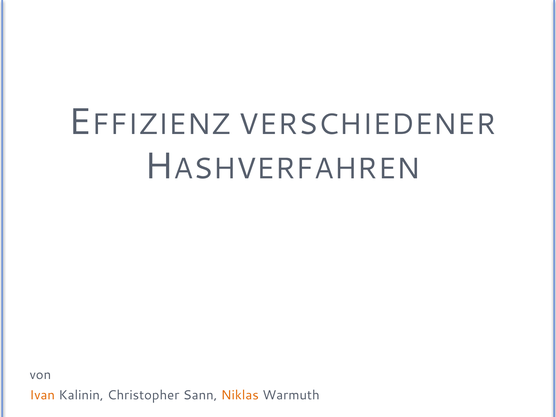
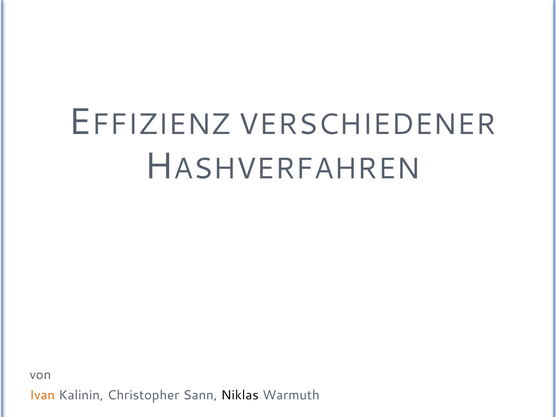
Niklas colour: orange -> black
